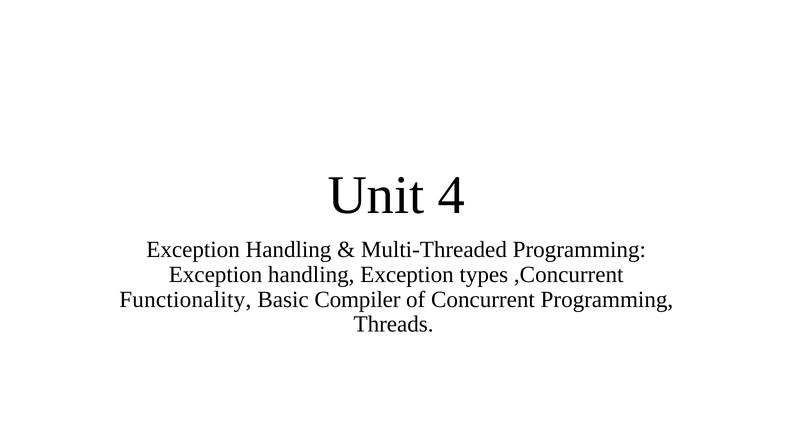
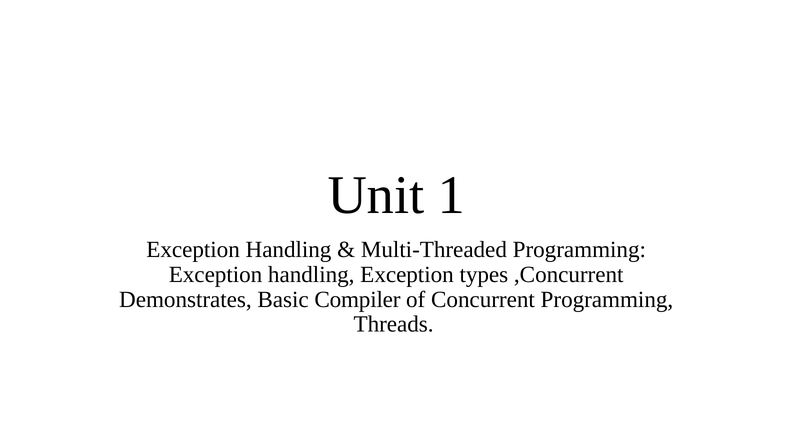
4: 4 -> 1
Functionality: Functionality -> Demonstrates
